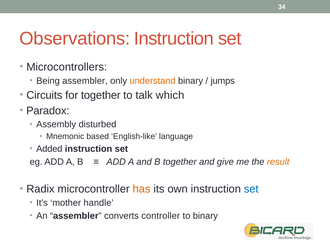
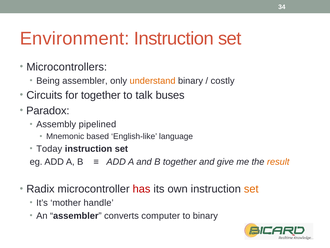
Observations: Observations -> Environment
jumps: jumps -> costly
which: which -> buses
disturbed: disturbed -> pipelined
Added: Added -> Today
has colour: orange -> red
set at (251, 189) colour: blue -> orange
controller: controller -> computer
